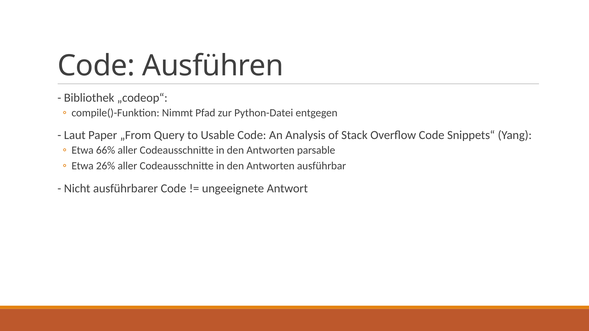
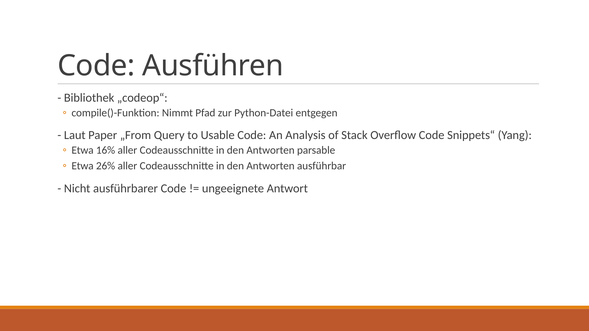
66%: 66% -> 16%
